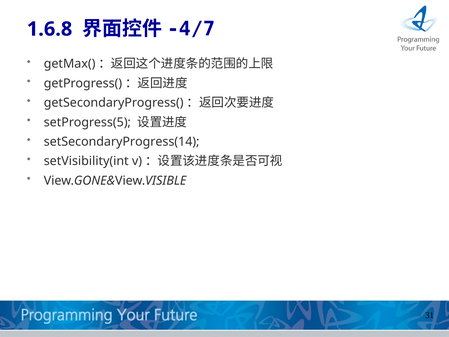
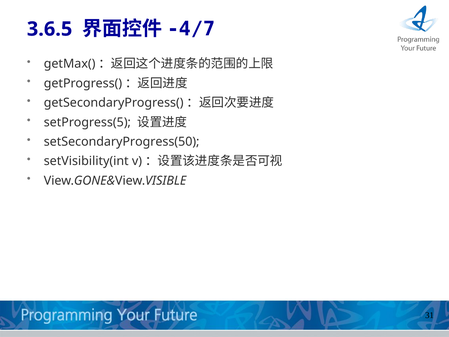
1.6.8: 1.6.8 -> 3.6.5
setSecondaryProgress(14: setSecondaryProgress(14 -> setSecondaryProgress(50
